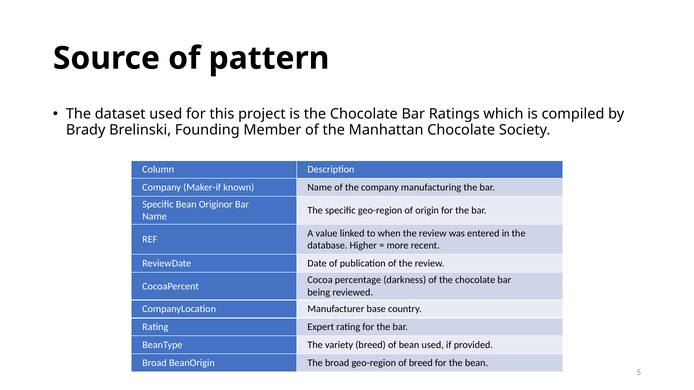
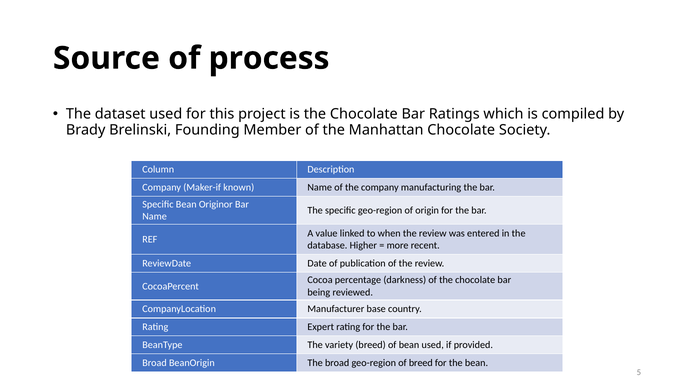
pattern: pattern -> process
